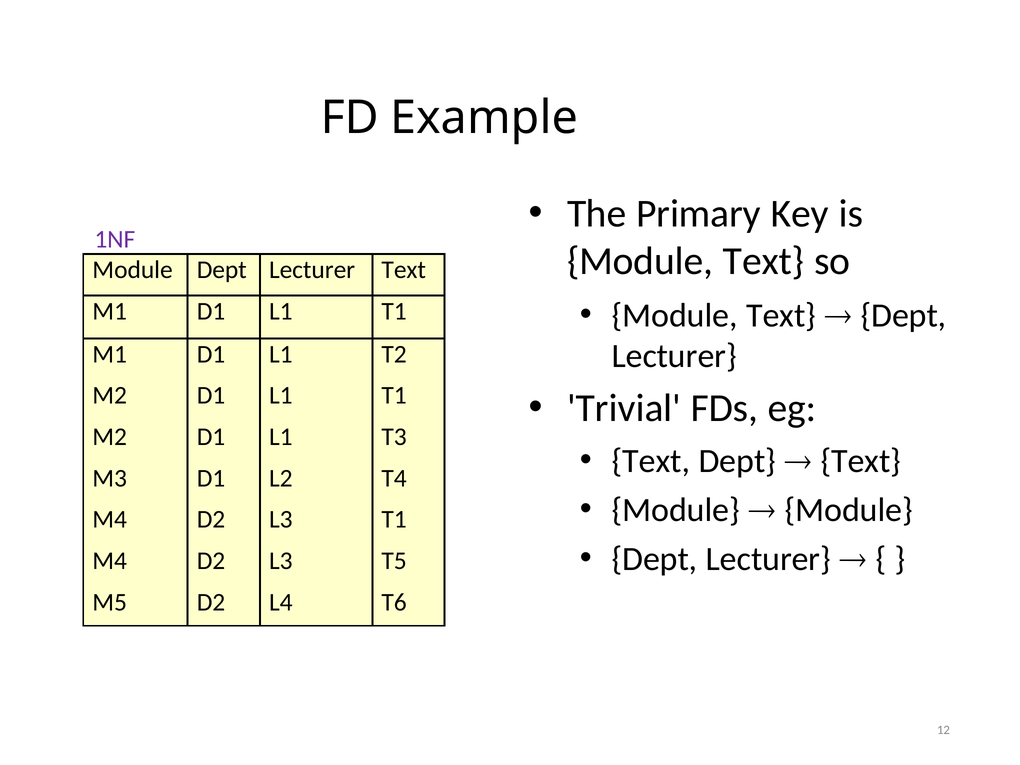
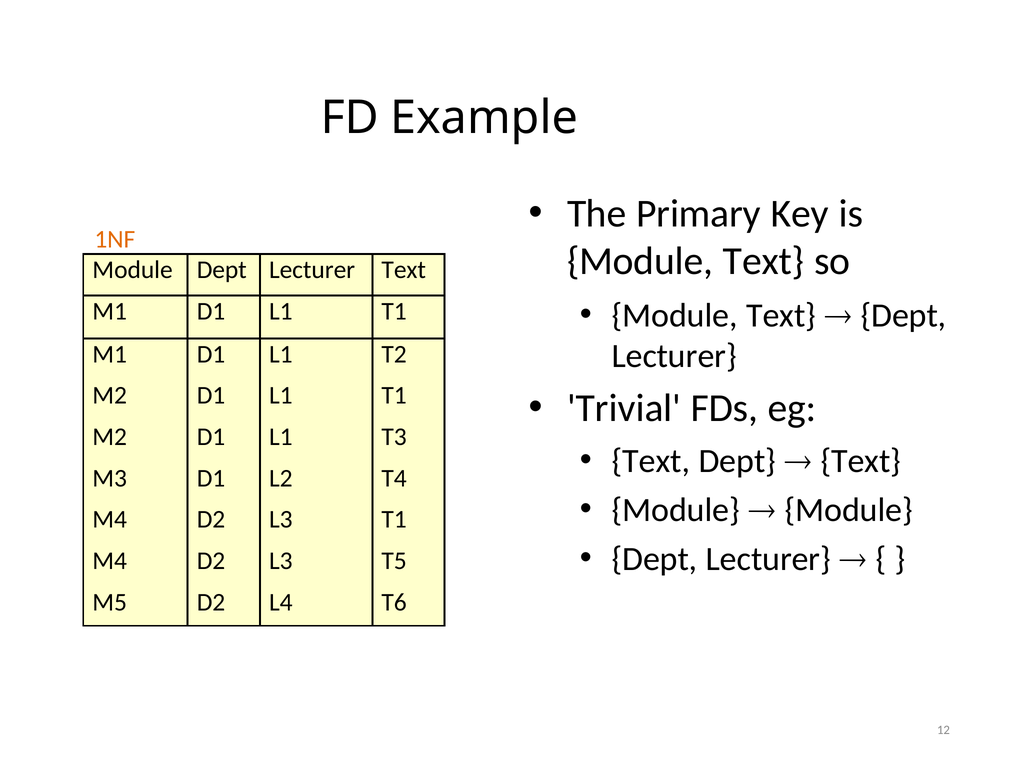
1NF colour: purple -> orange
